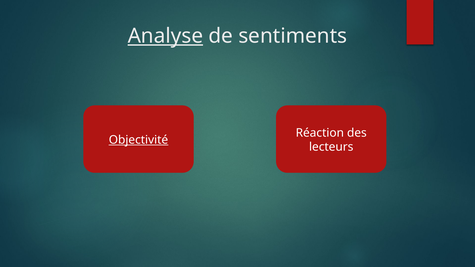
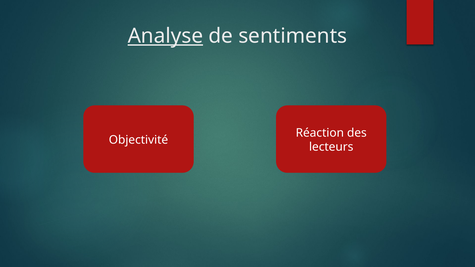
Objectivité underline: present -> none
